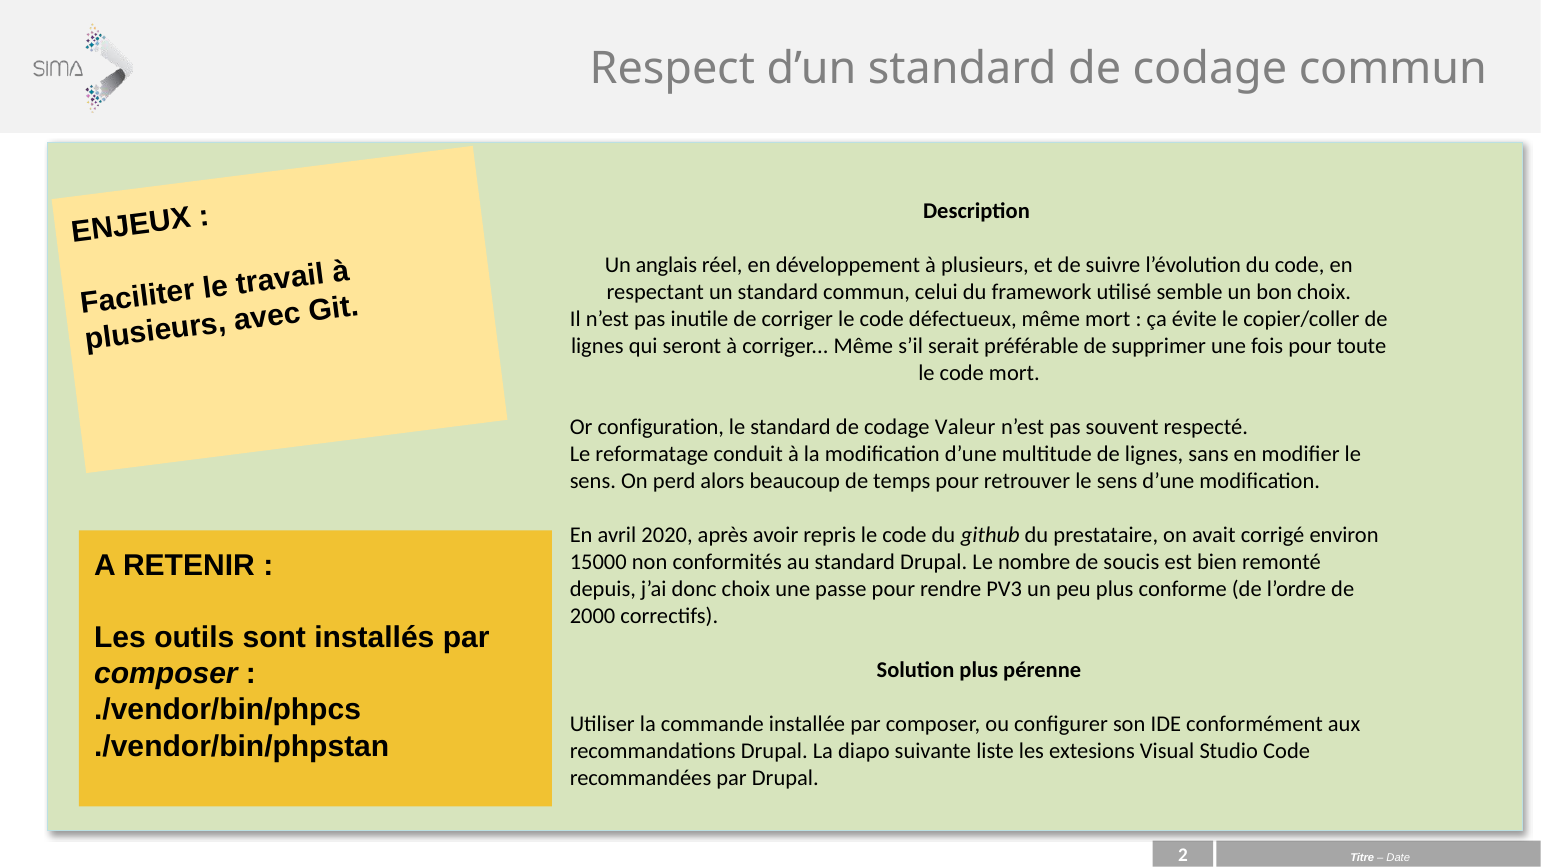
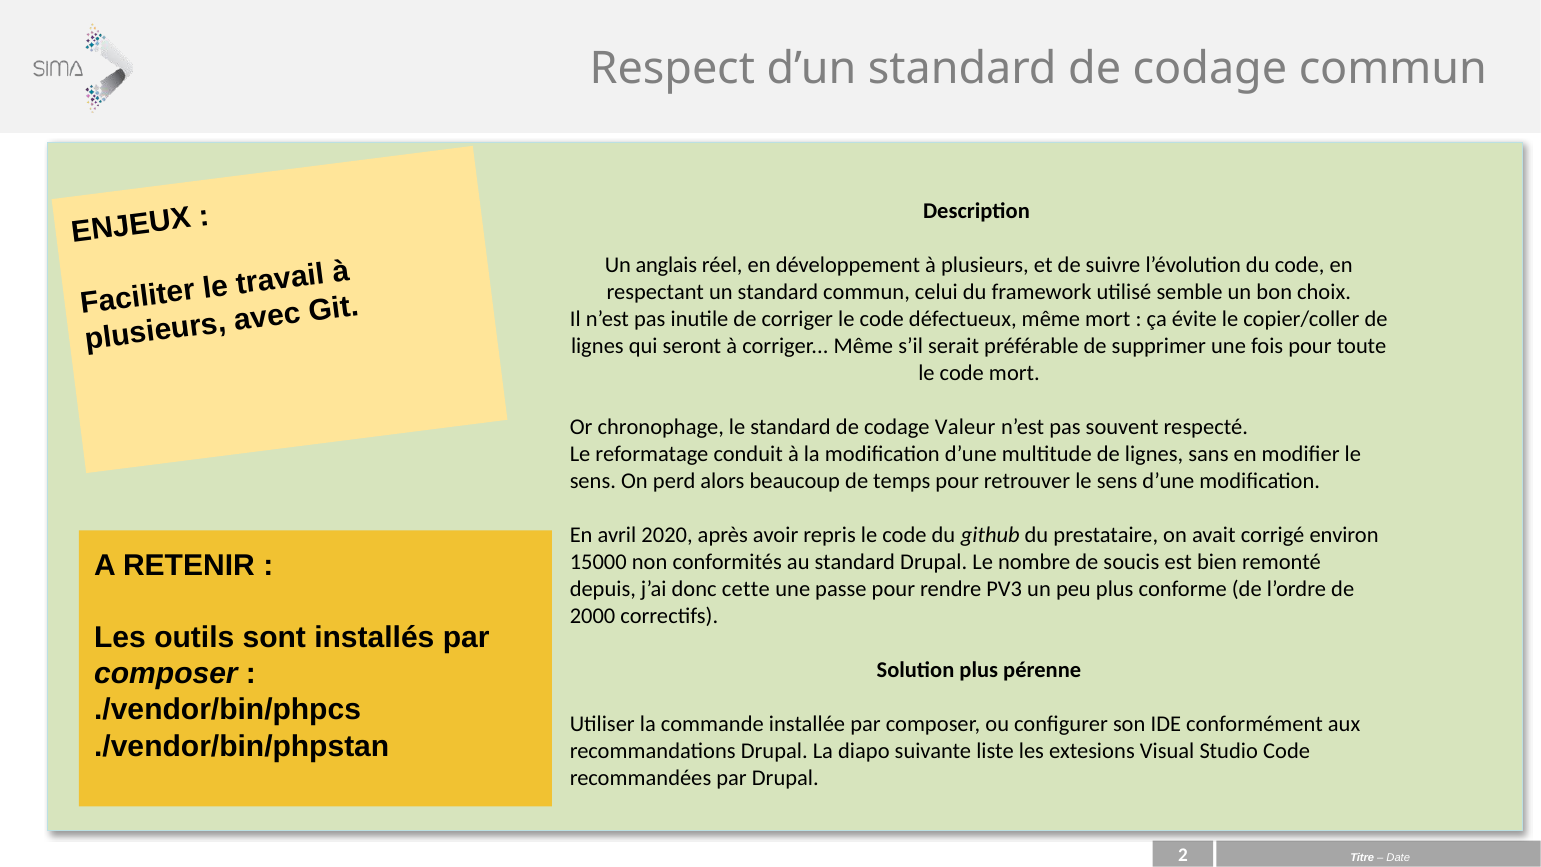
configuration: configuration -> chronophage
donc choix: choix -> cette
